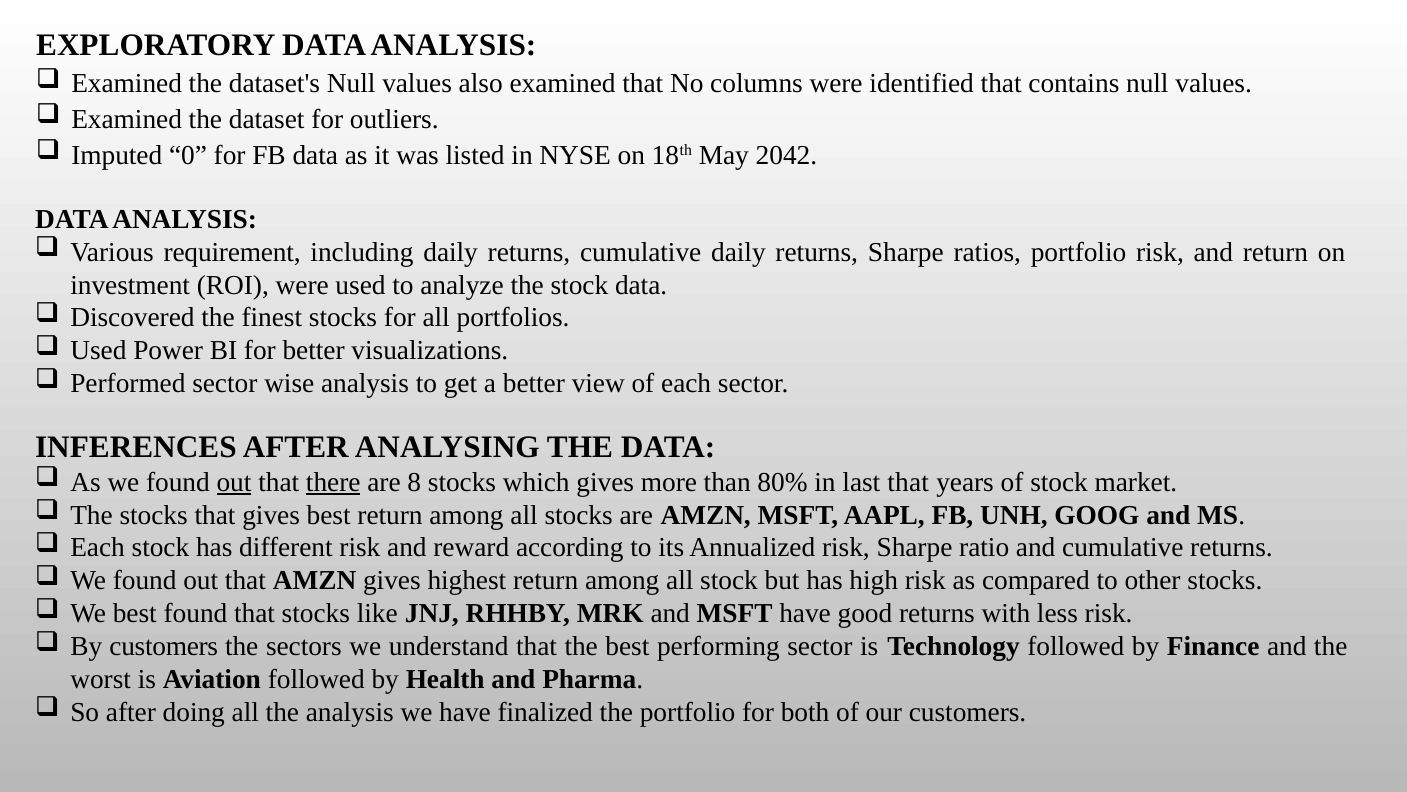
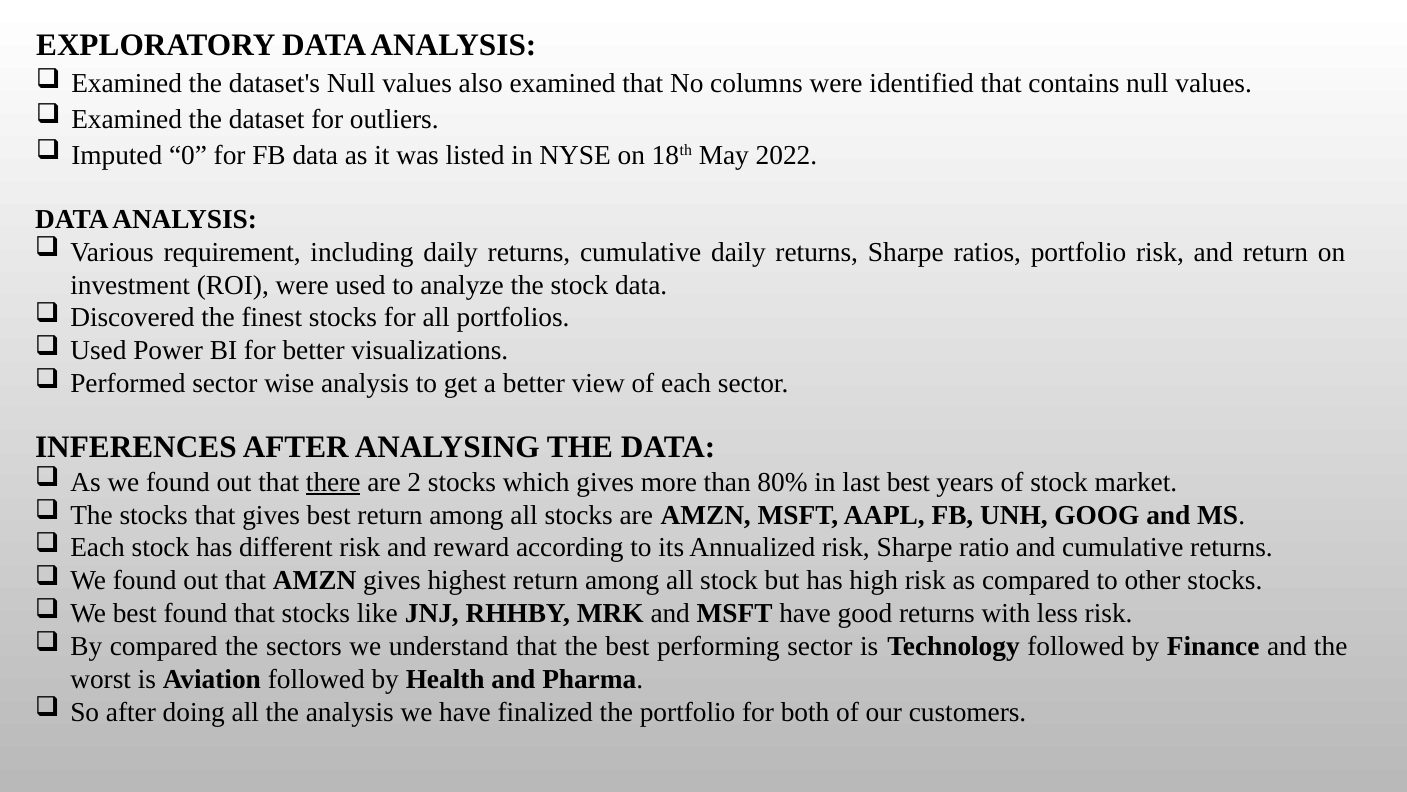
2042: 2042 -> 2022
out at (234, 482) underline: present -> none
8: 8 -> 2
last that: that -> best
By customers: customers -> compared
